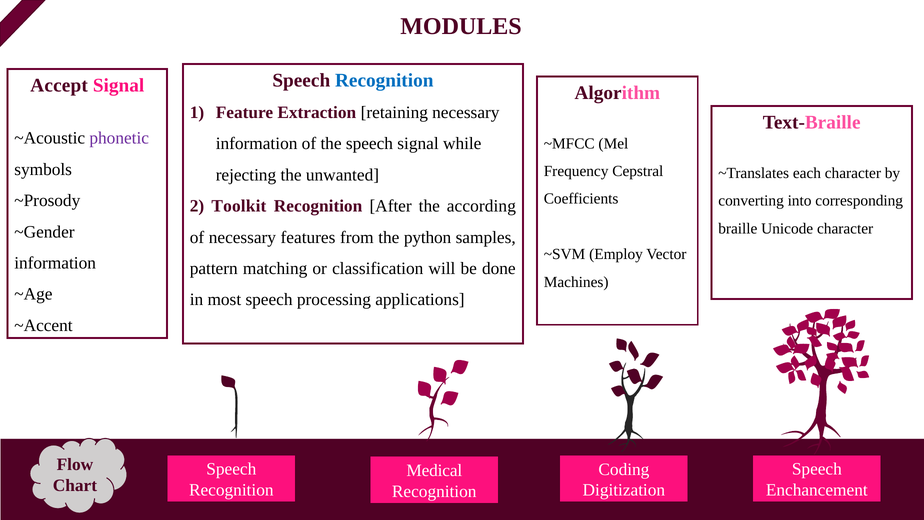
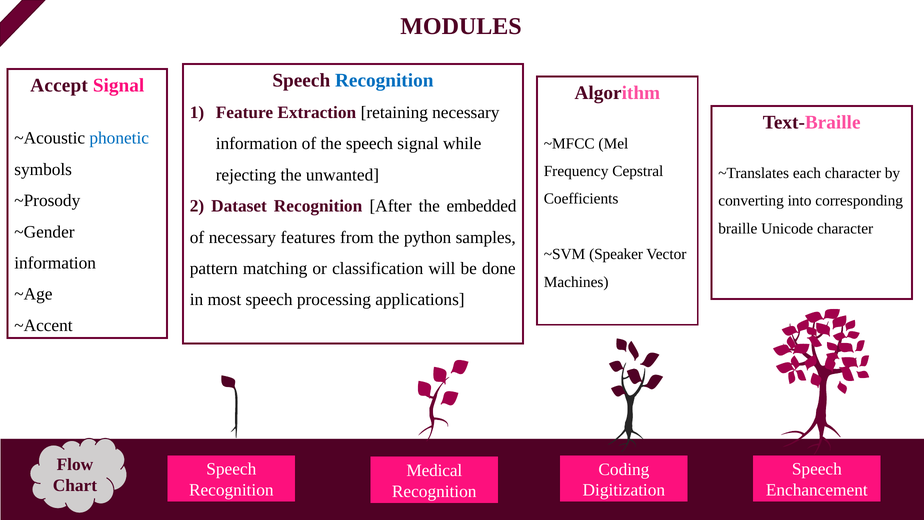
phonetic colour: purple -> blue
Toolkit: Toolkit -> Dataset
according: according -> embedded
Employ: Employ -> Speaker
